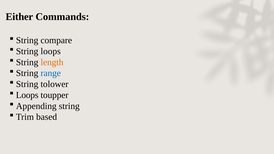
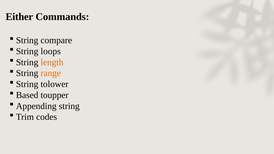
range colour: blue -> orange
Loops at (27, 95): Loops -> Based
based: based -> codes
